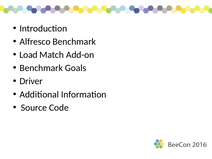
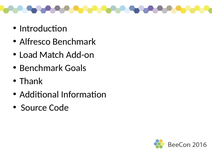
Driver: Driver -> Thank
